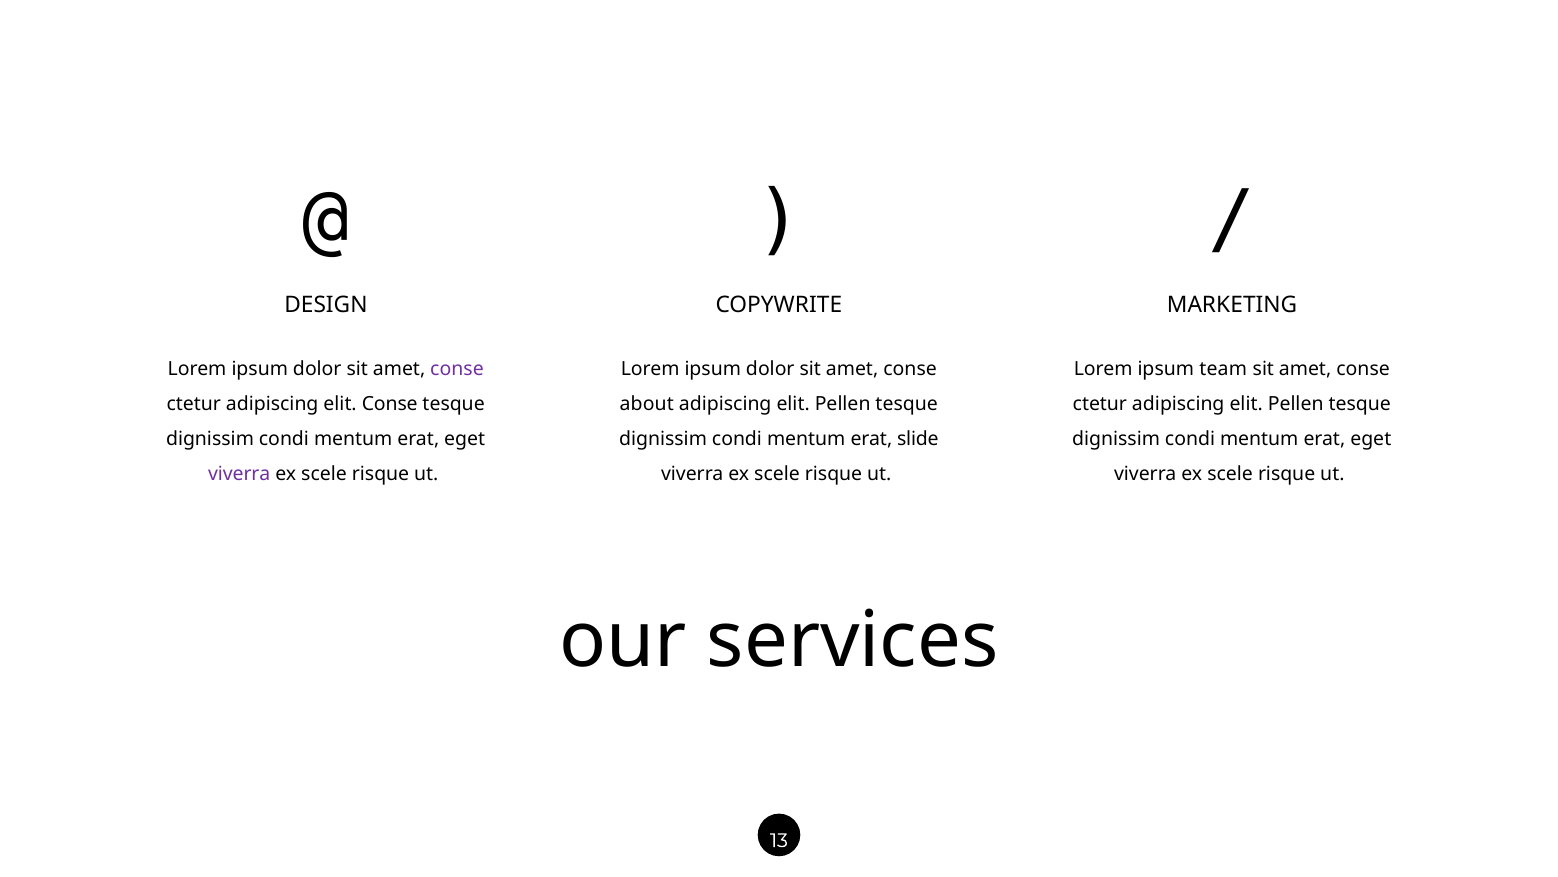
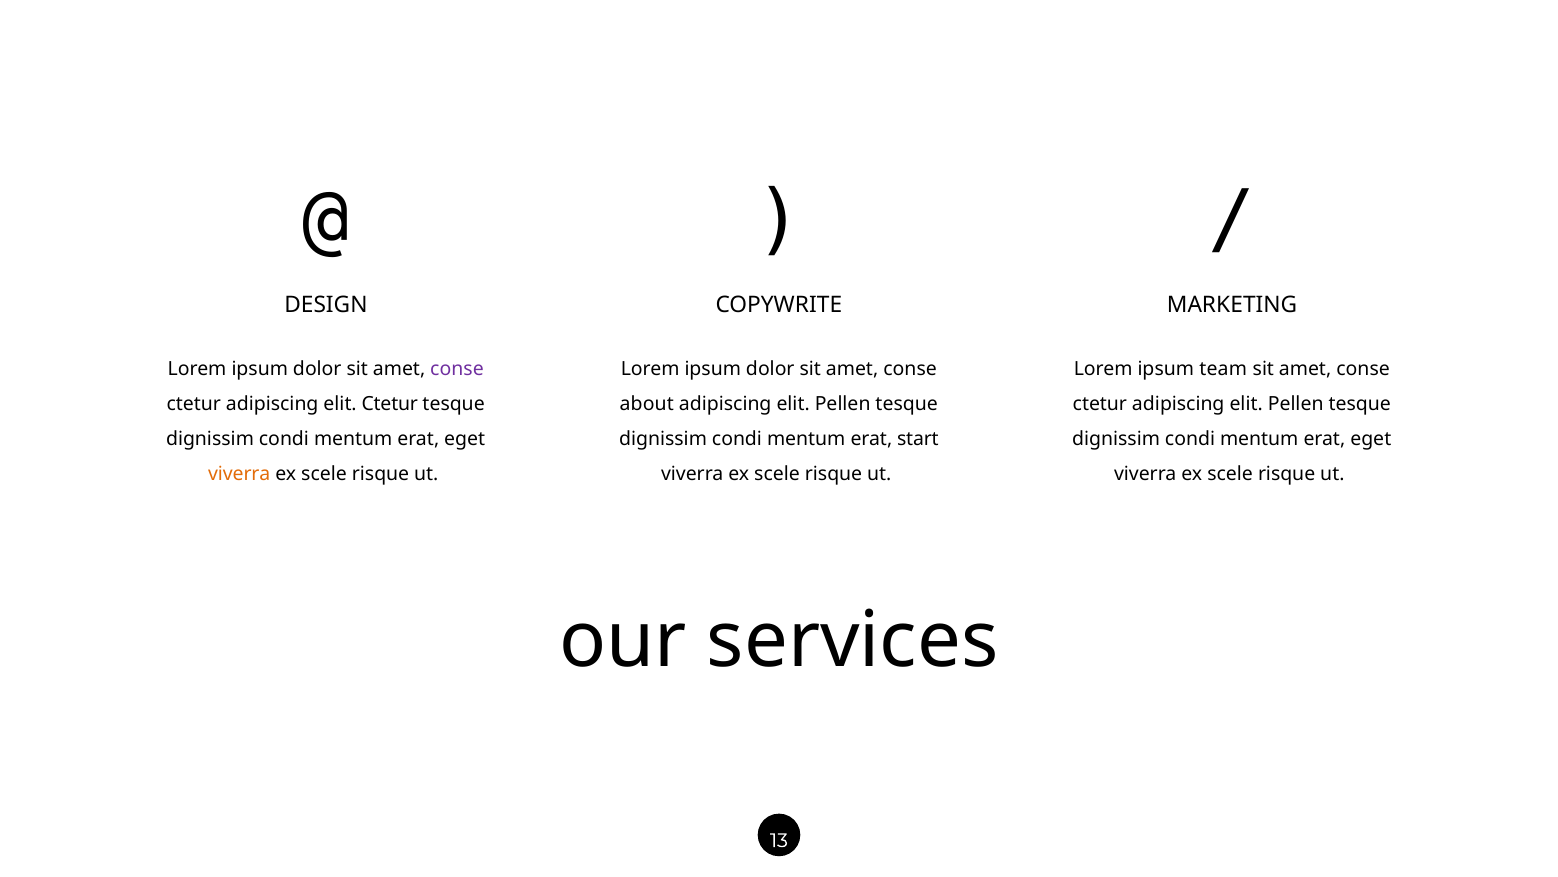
elit Conse: Conse -> Ctetur
slide: slide -> start
viverra at (239, 474) colour: purple -> orange
